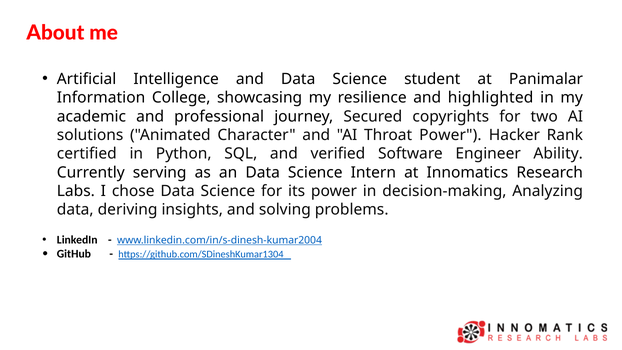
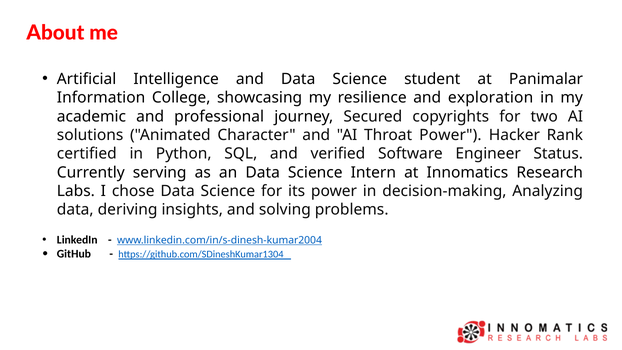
highlighted: highlighted -> exploration
Ability: Ability -> Status
